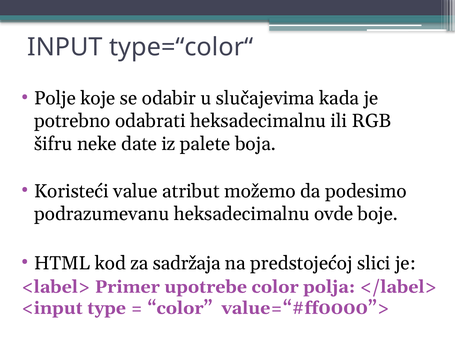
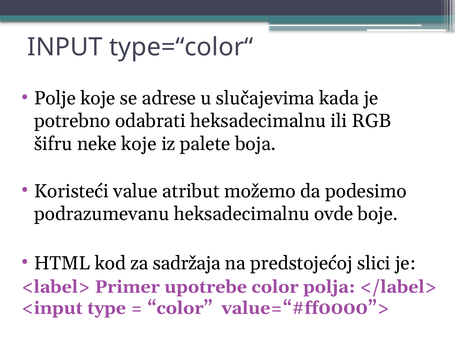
odabir: odabir -> adrese
neke date: date -> koje
